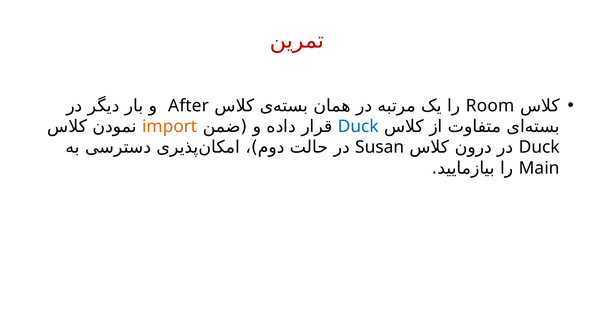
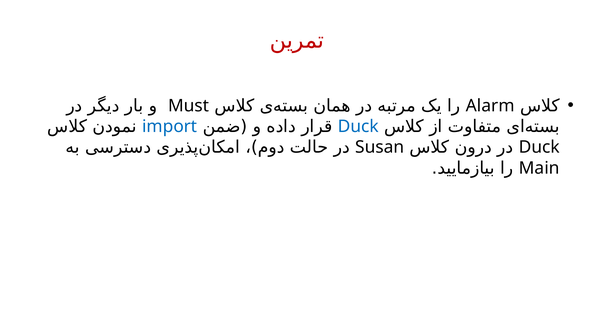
After: After -> Must
Room: Room -> Alarm
import colour: orange -> blue
